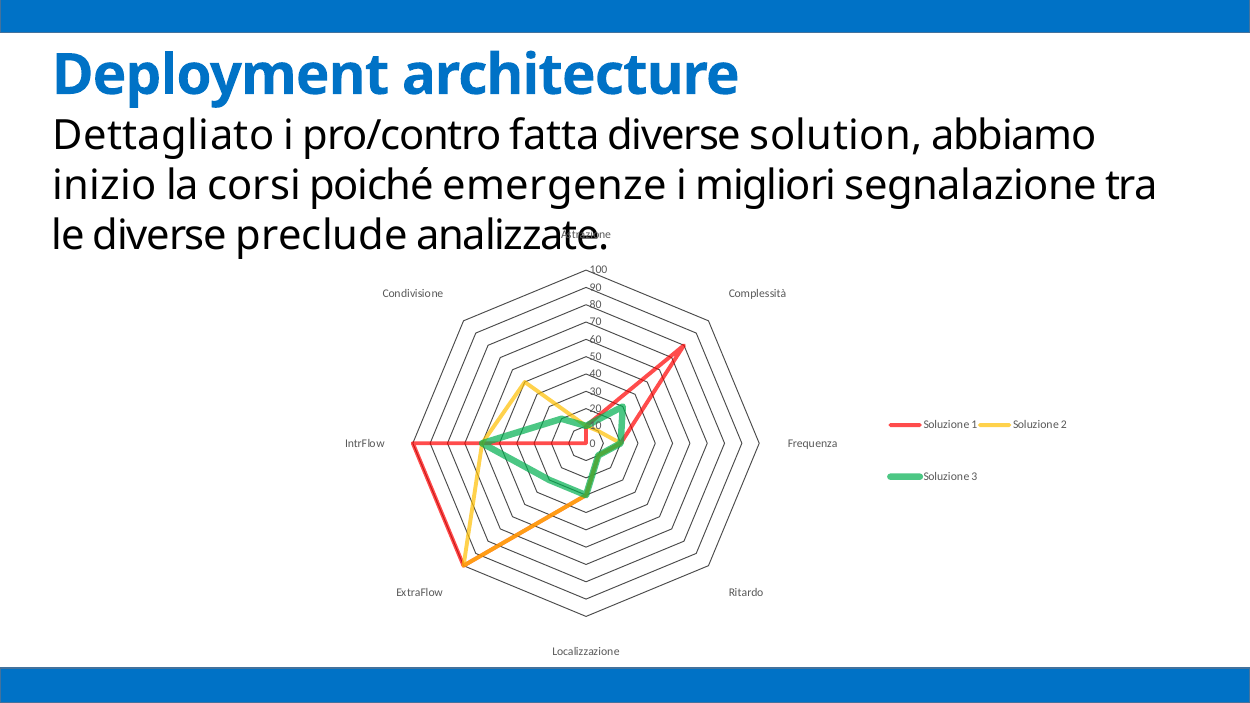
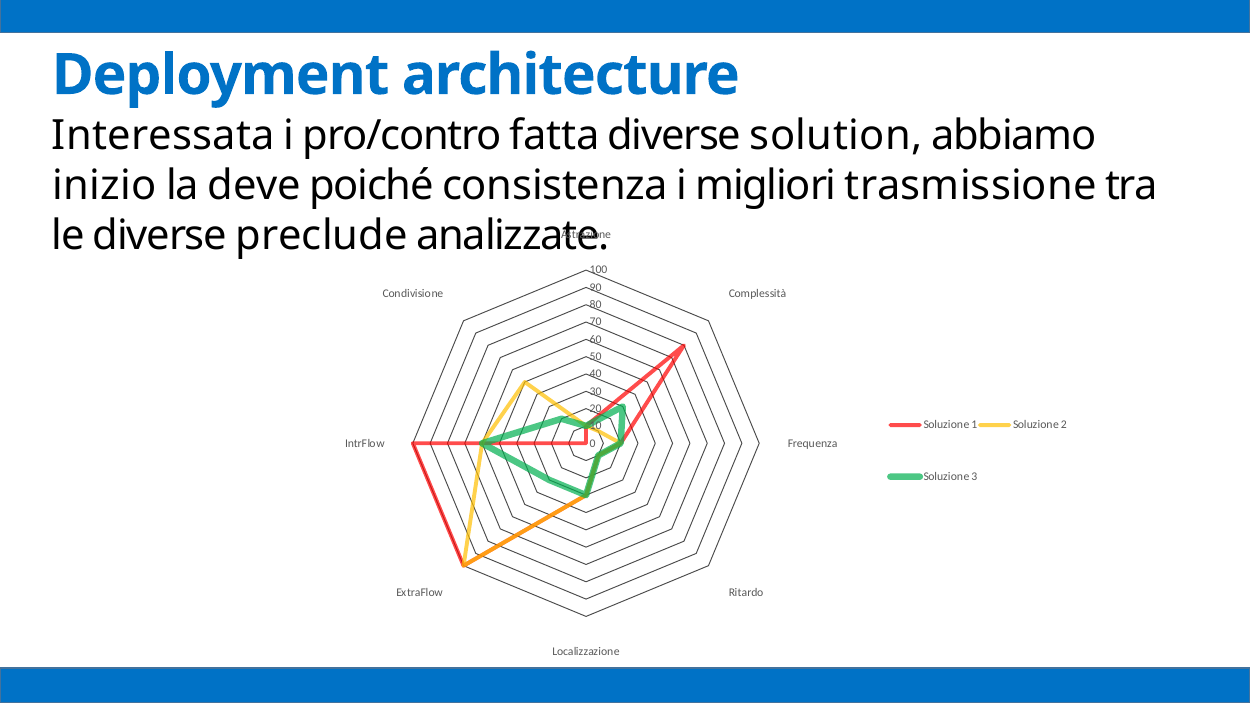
Dettagliato: Dettagliato -> Interessata
corsi: corsi -> deve
emergenze: emergenze -> consistenza
segnalazione: segnalazione -> trasmissione
